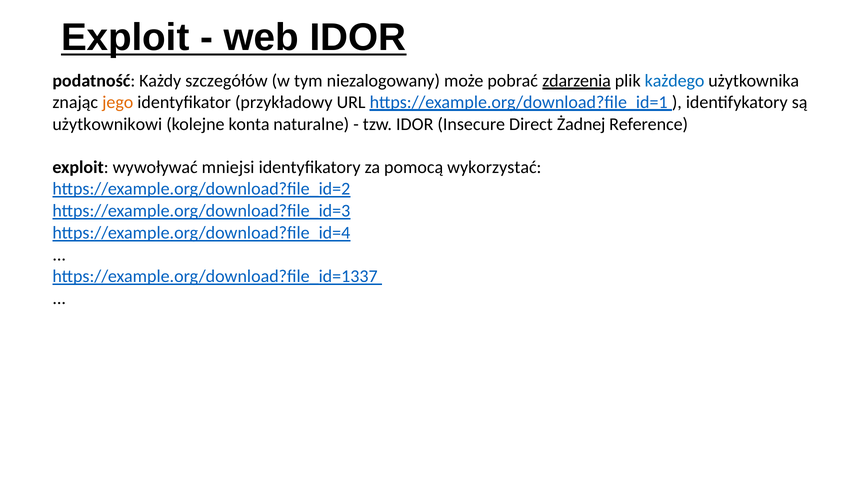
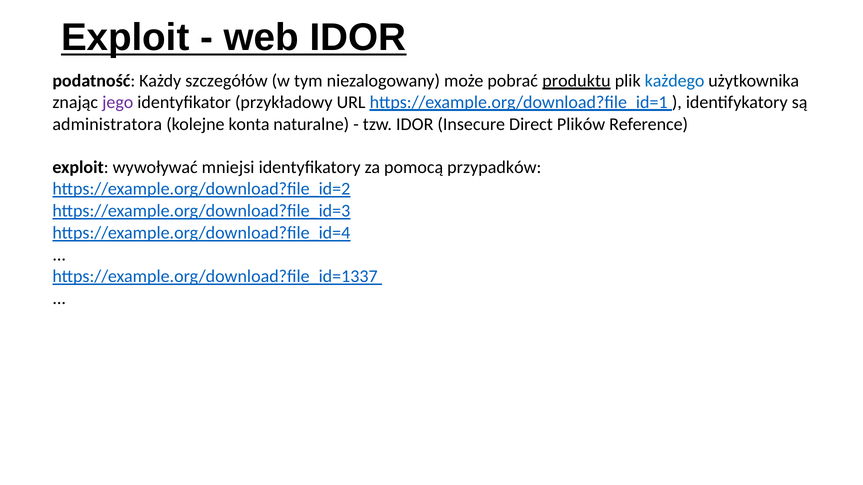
zdarzenia: zdarzenia -> produktu
jego colour: orange -> purple
użytkownikowi: użytkownikowi -> administratora
Żadnej: Żadnej -> Plików
wykorzystać: wykorzystać -> przypadków
